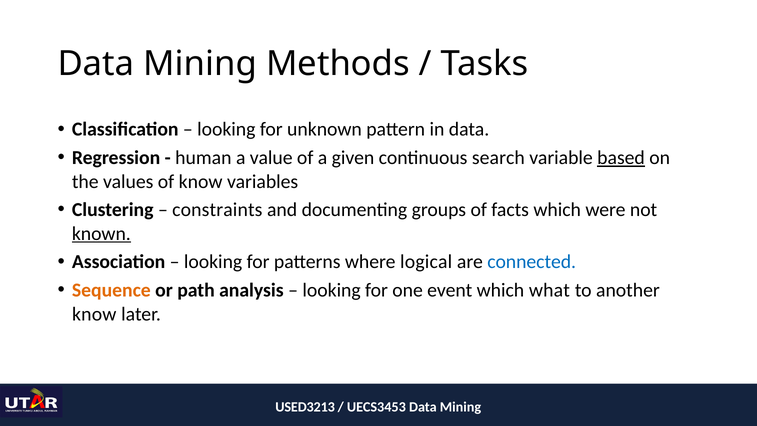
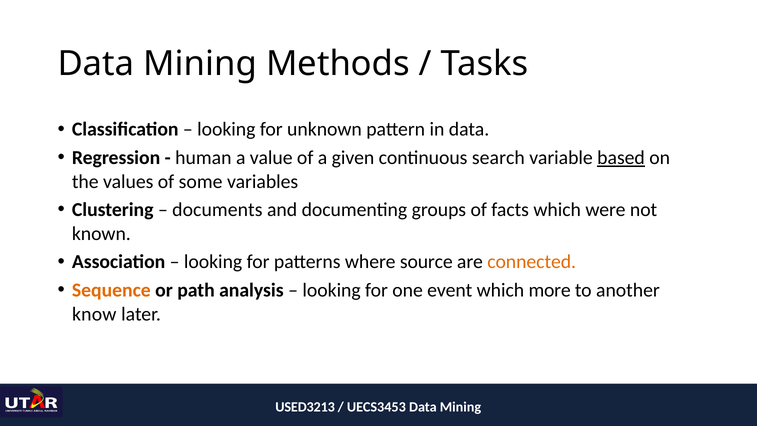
of know: know -> some
constraints: constraints -> documents
known underline: present -> none
logical: logical -> source
connected colour: blue -> orange
what: what -> more
